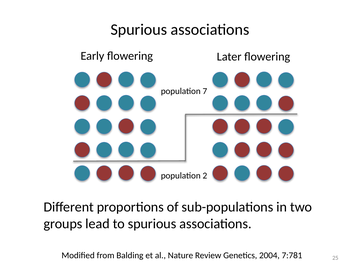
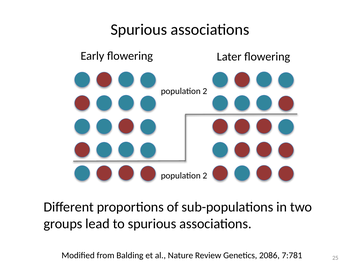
7 at (205, 91): 7 -> 2
2004: 2004 -> 2086
